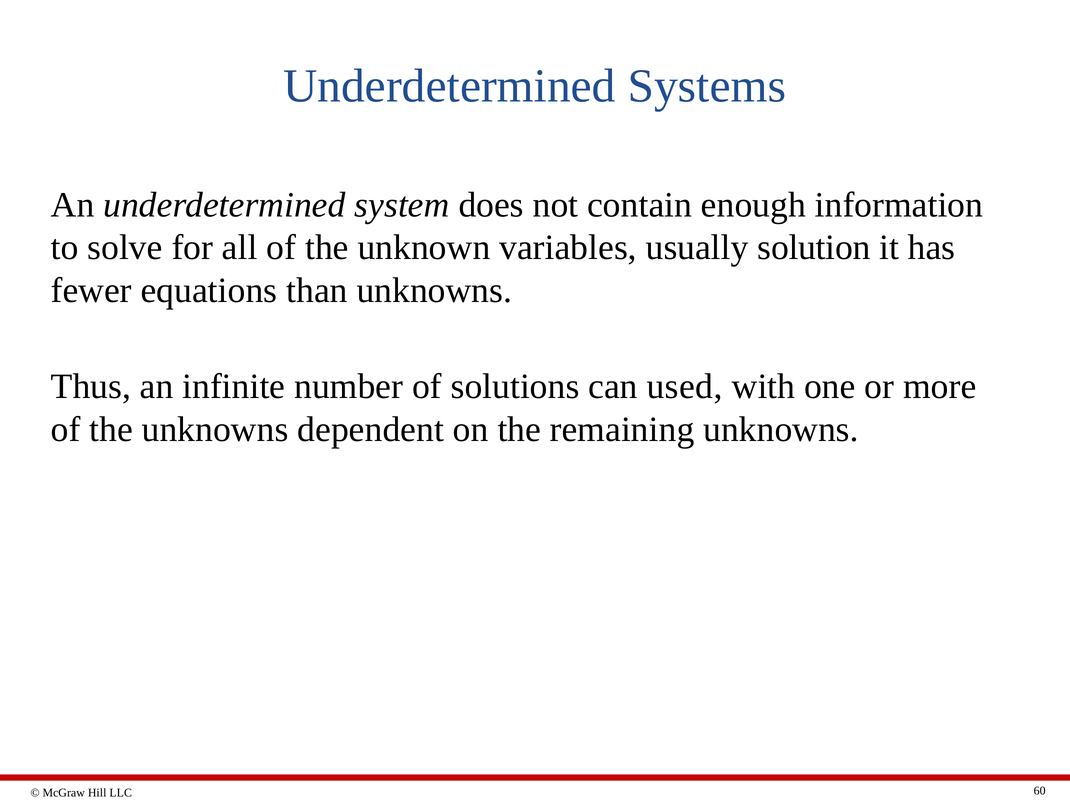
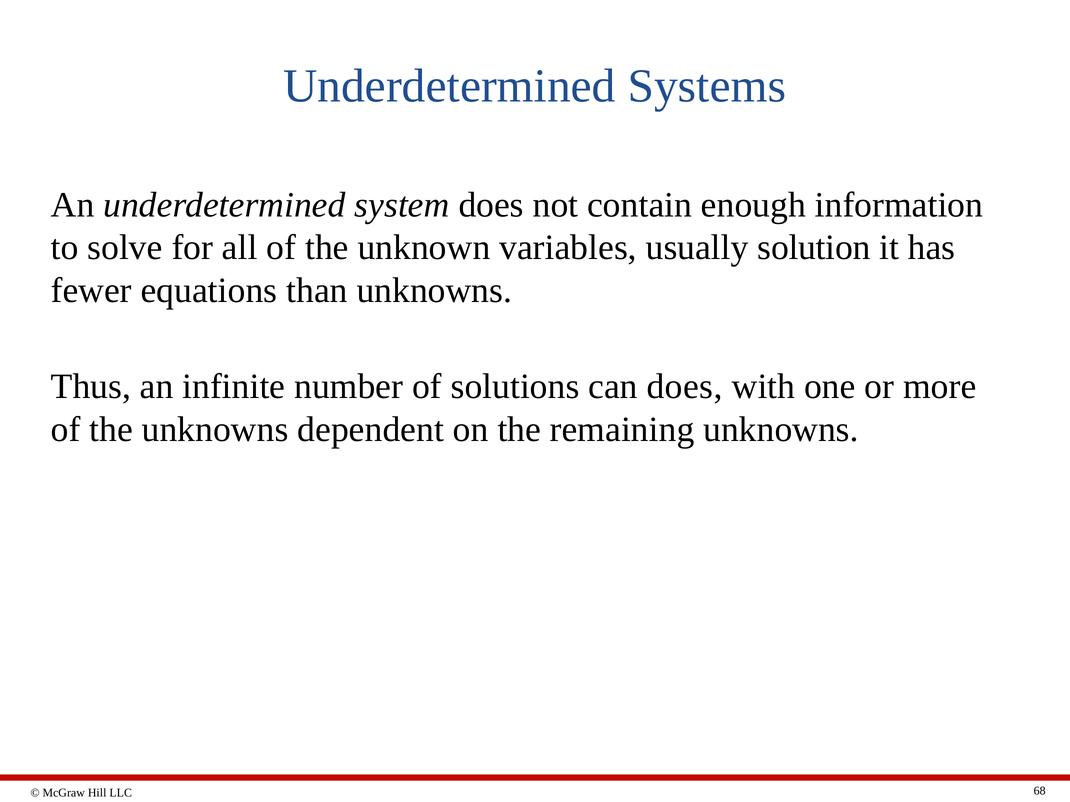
can used: used -> does
60: 60 -> 68
